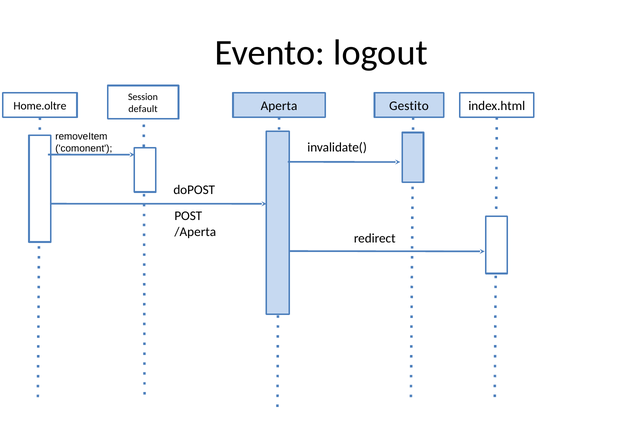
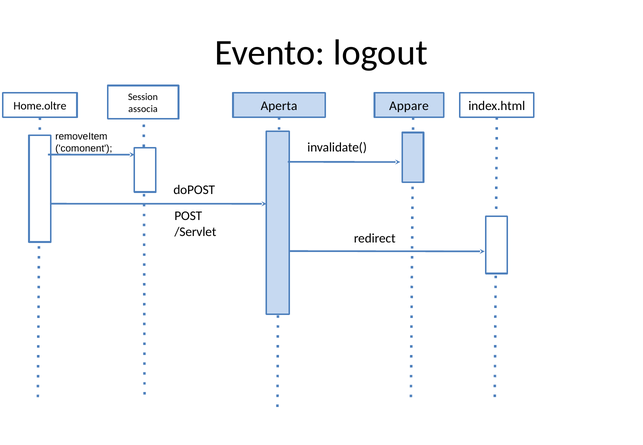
Gestito: Gestito -> Appare
default: default -> associa
/Aperta: /Aperta -> /Servlet
